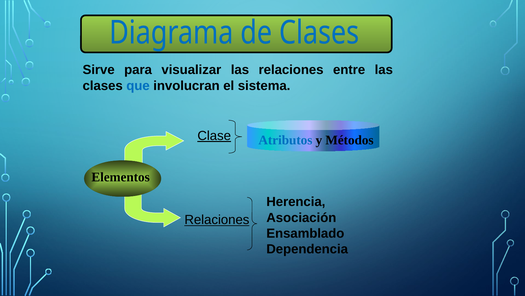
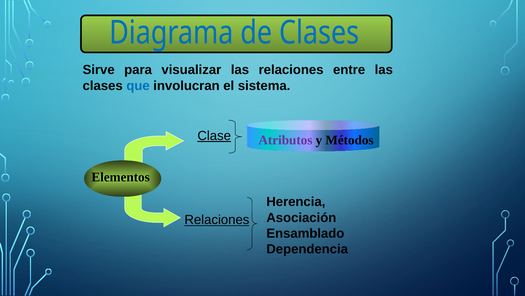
Atributos colour: blue -> purple
